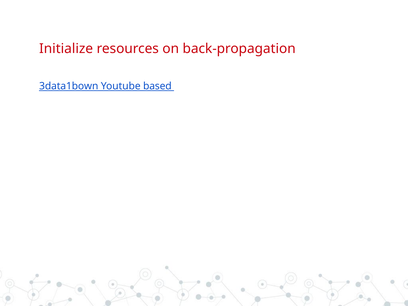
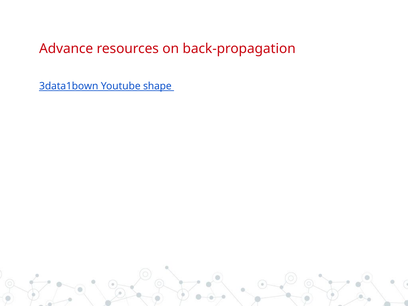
Initialize: Initialize -> Advance
based: based -> shape
